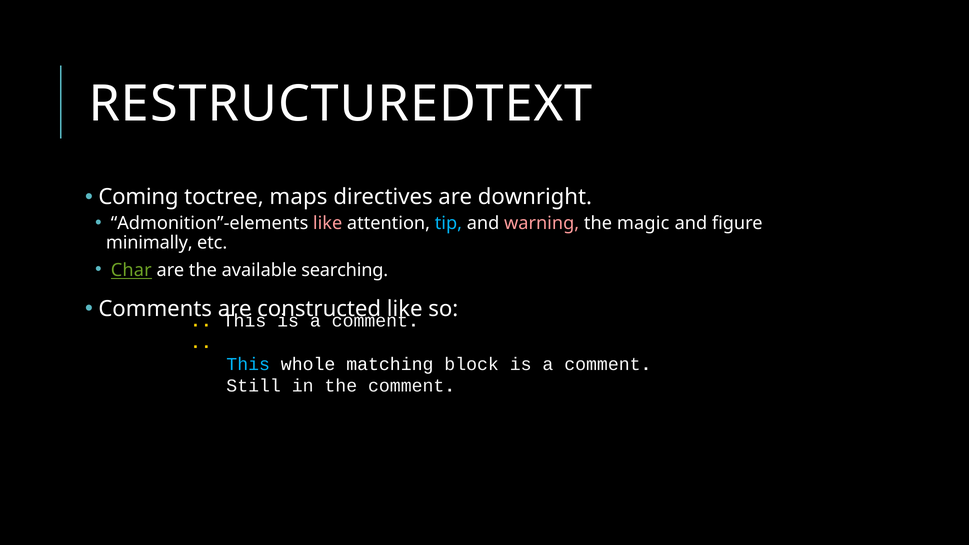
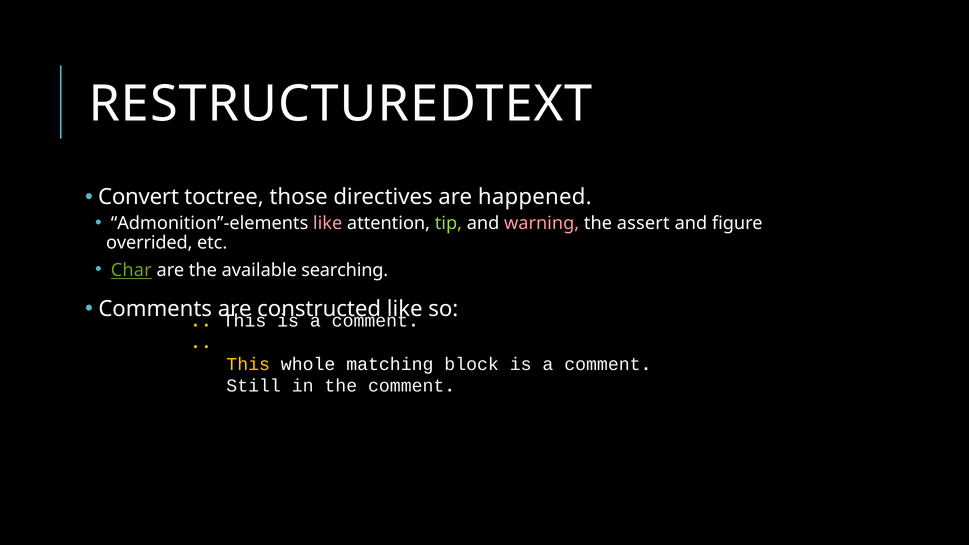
Coming: Coming -> Convert
maps: maps -> those
downright: downright -> happened
tip colour: light blue -> light green
magic: magic -> assert
minimally: minimally -> overrided
This at (248, 364) colour: light blue -> yellow
